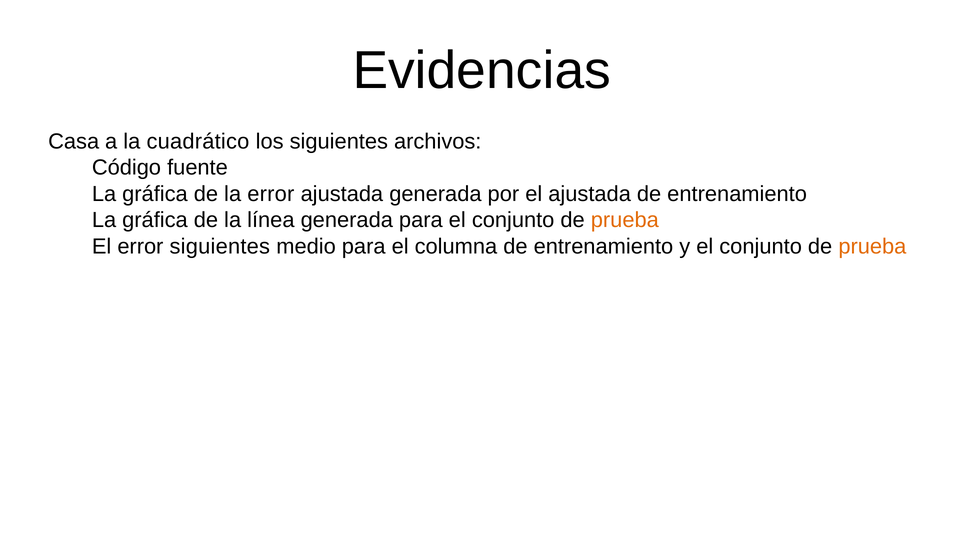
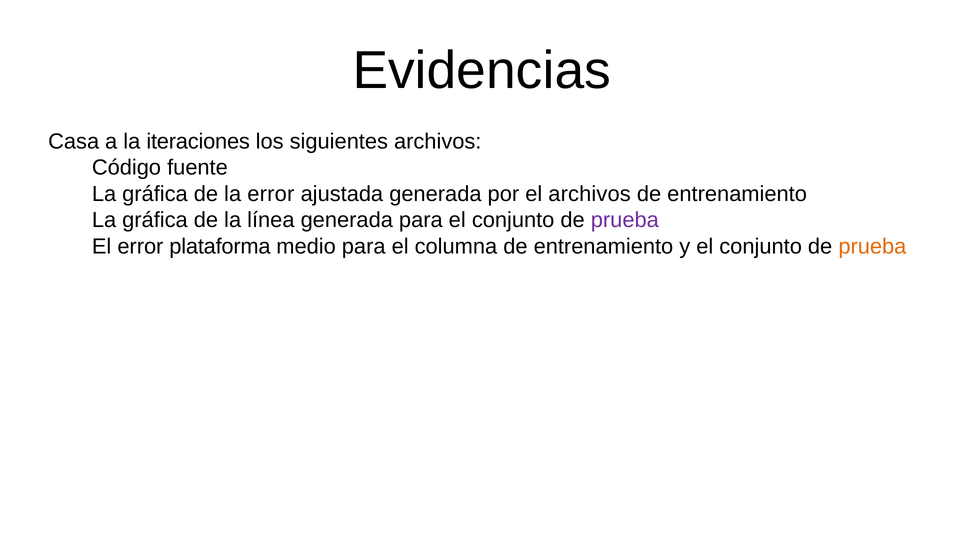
cuadrático: cuadrático -> iteraciones
el ajustada: ajustada -> archivos
prueba at (625, 220) colour: orange -> purple
error siguientes: siguientes -> plataforma
